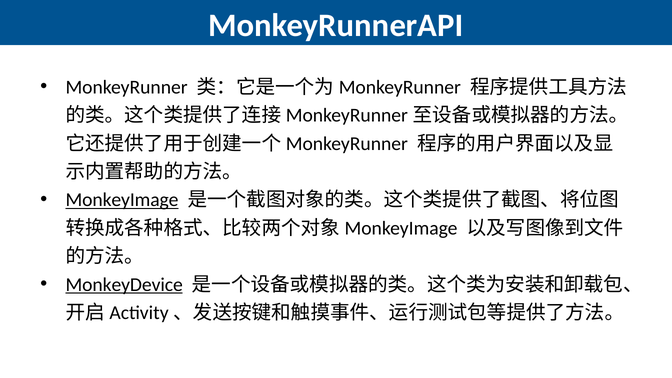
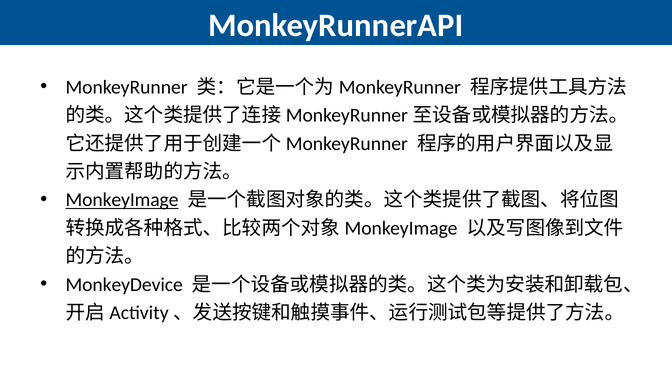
MonkeyDevice underline: present -> none
